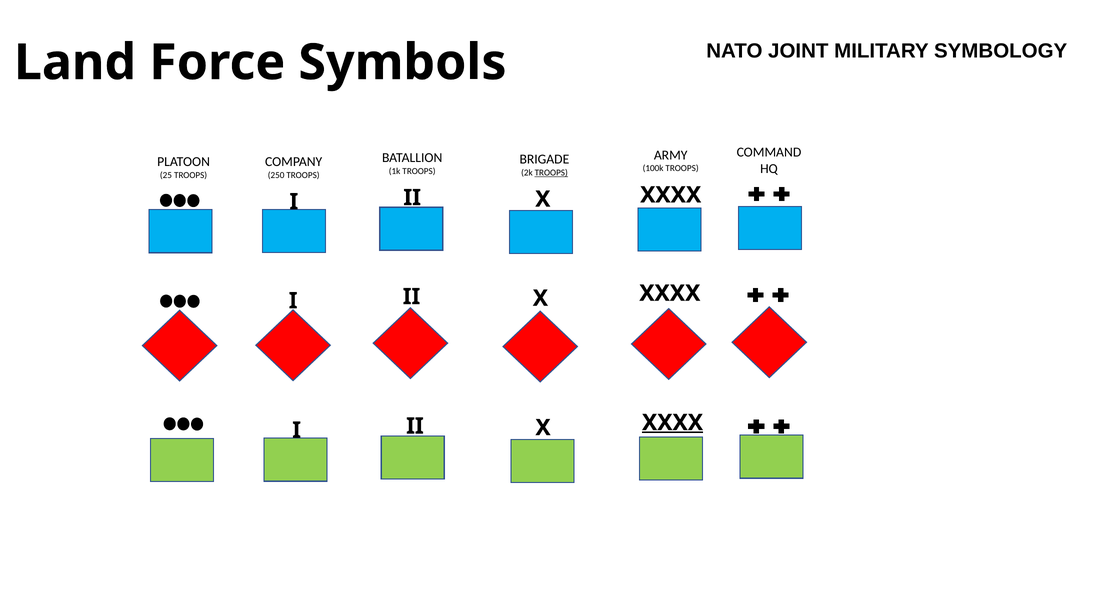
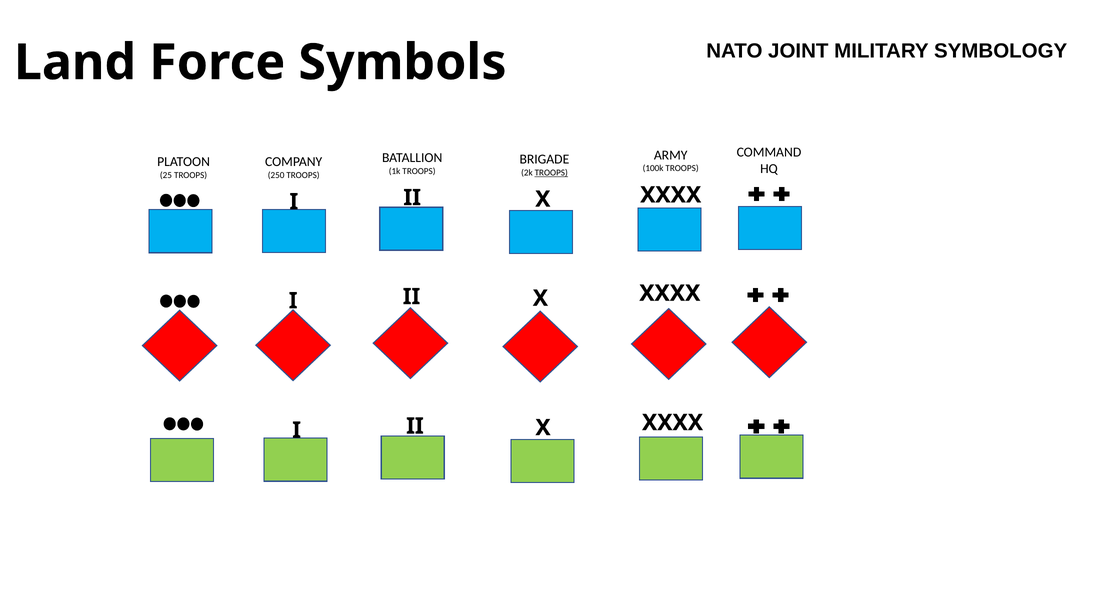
XXXX at (673, 423) underline: present -> none
